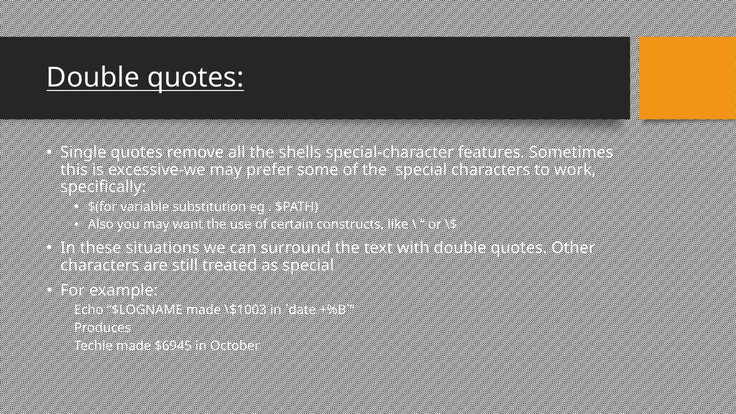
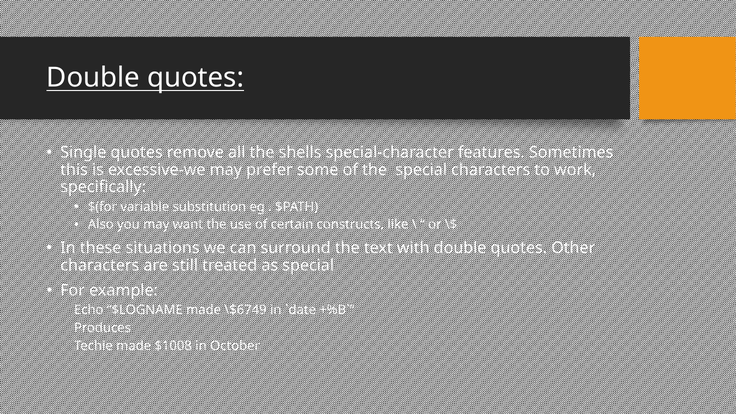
\$1003: \$1003 -> \$6749
$6945: $6945 -> $1008
